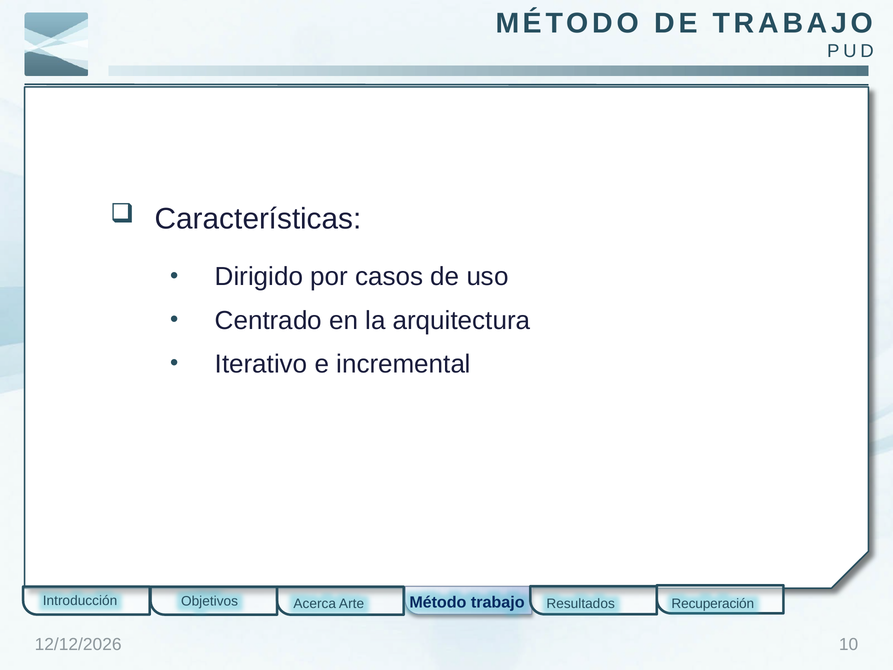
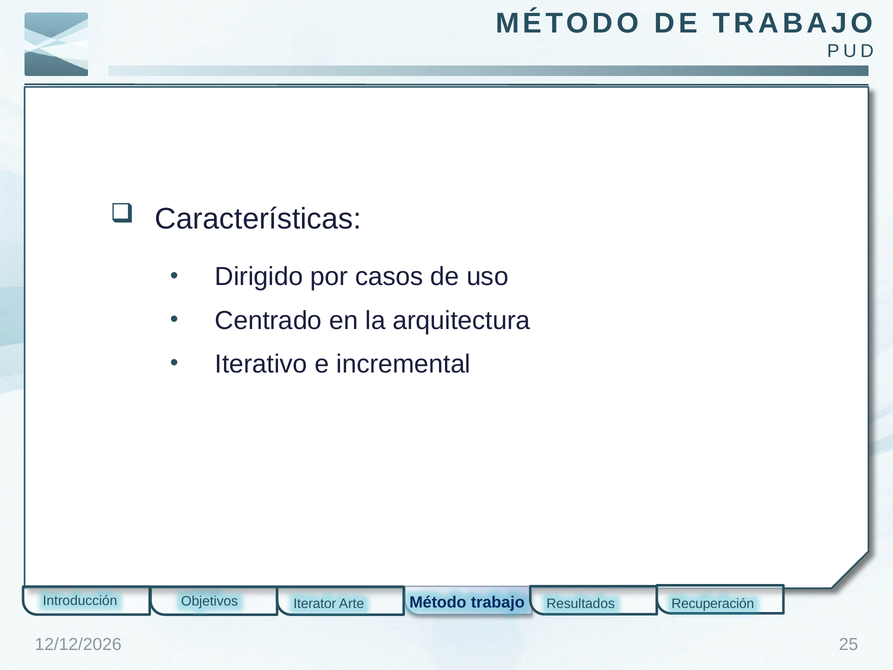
Acerca: Acerca -> Iterator
10: 10 -> 25
